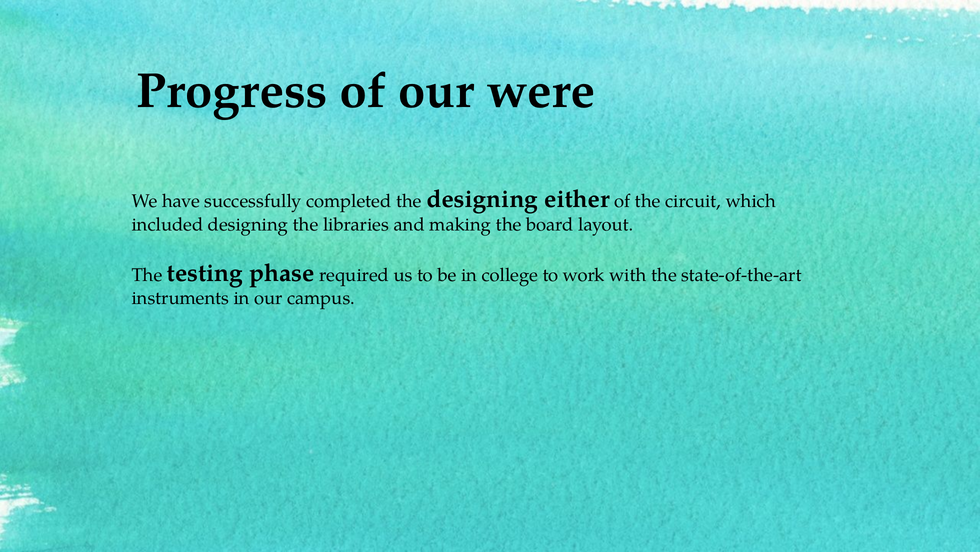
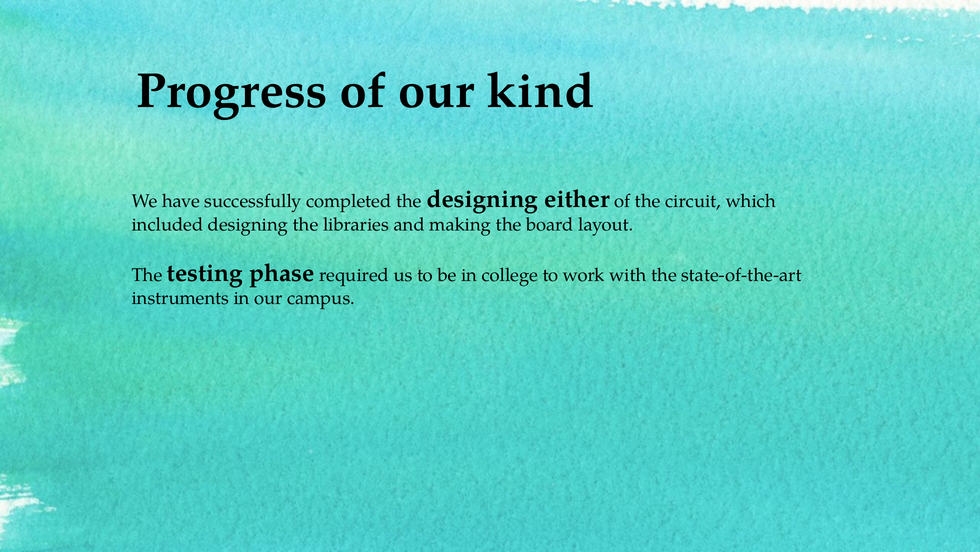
were: were -> kind
